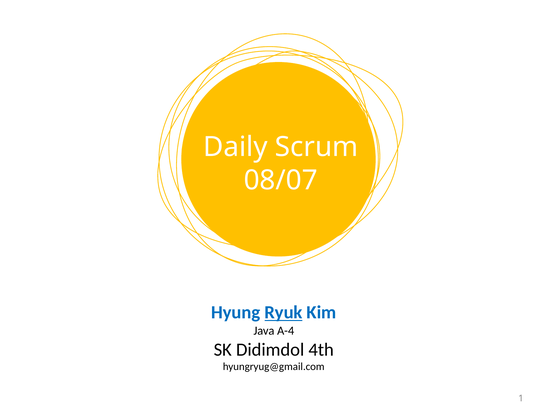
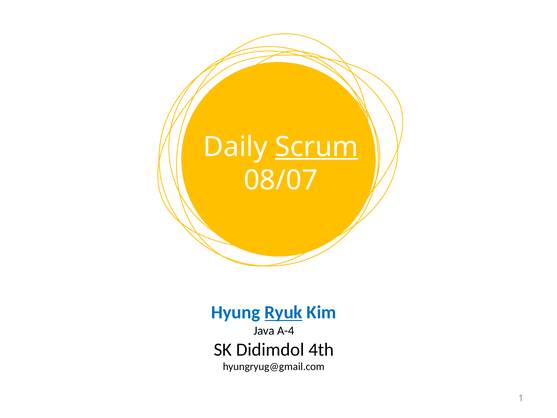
Scrum underline: none -> present
